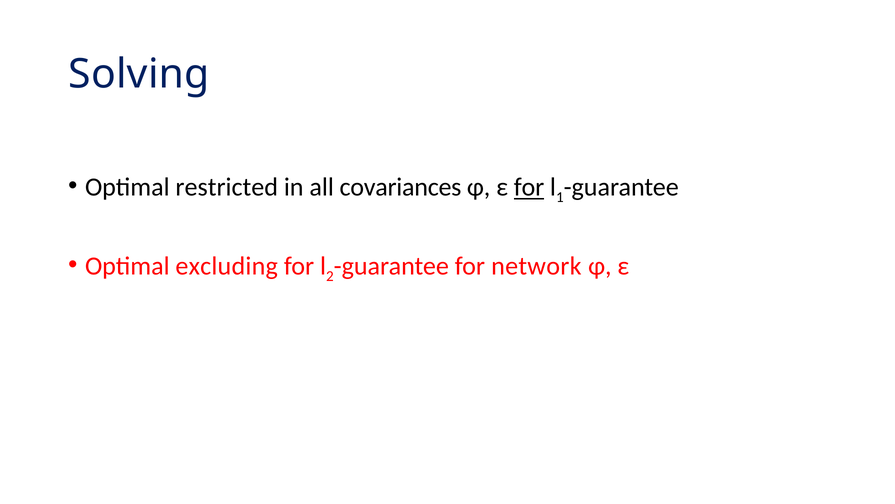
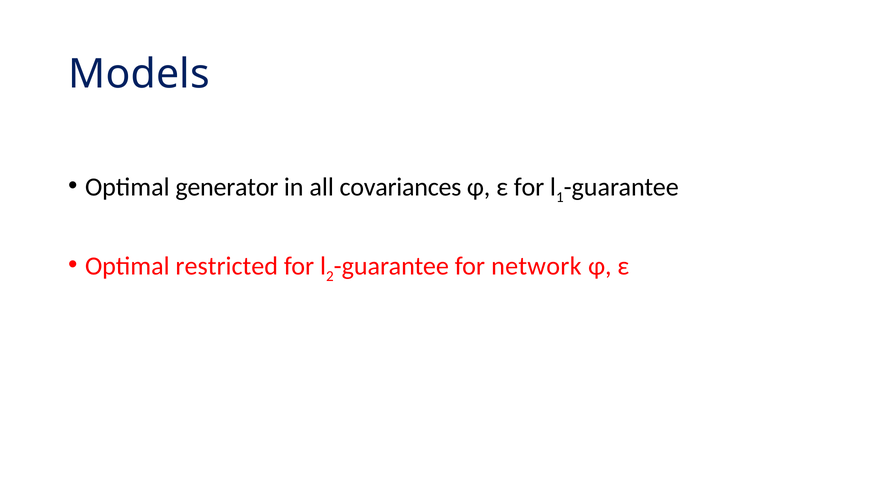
Solving: Solving -> Models
restricted: restricted -> generator
for at (529, 187) underline: present -> none
excluding: excluding -> restricted
